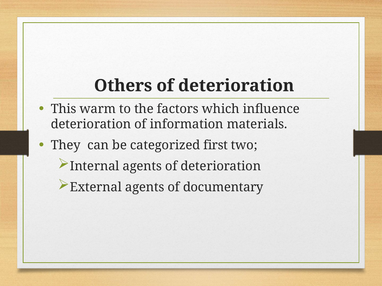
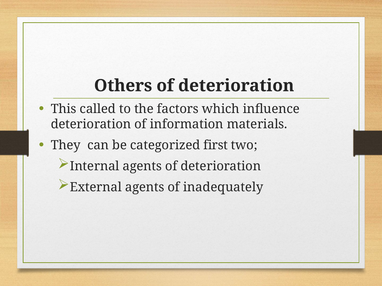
warm: warm -> called
documentary: documentary -> inadequately
